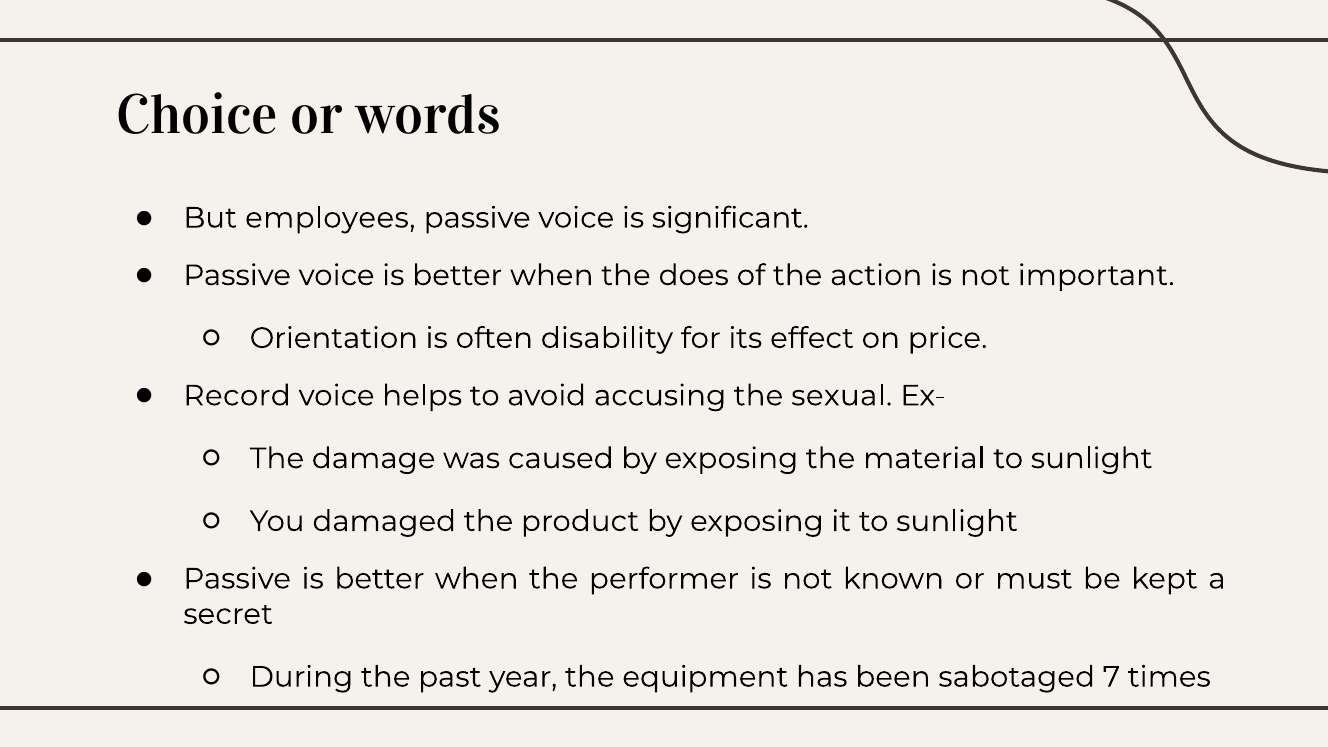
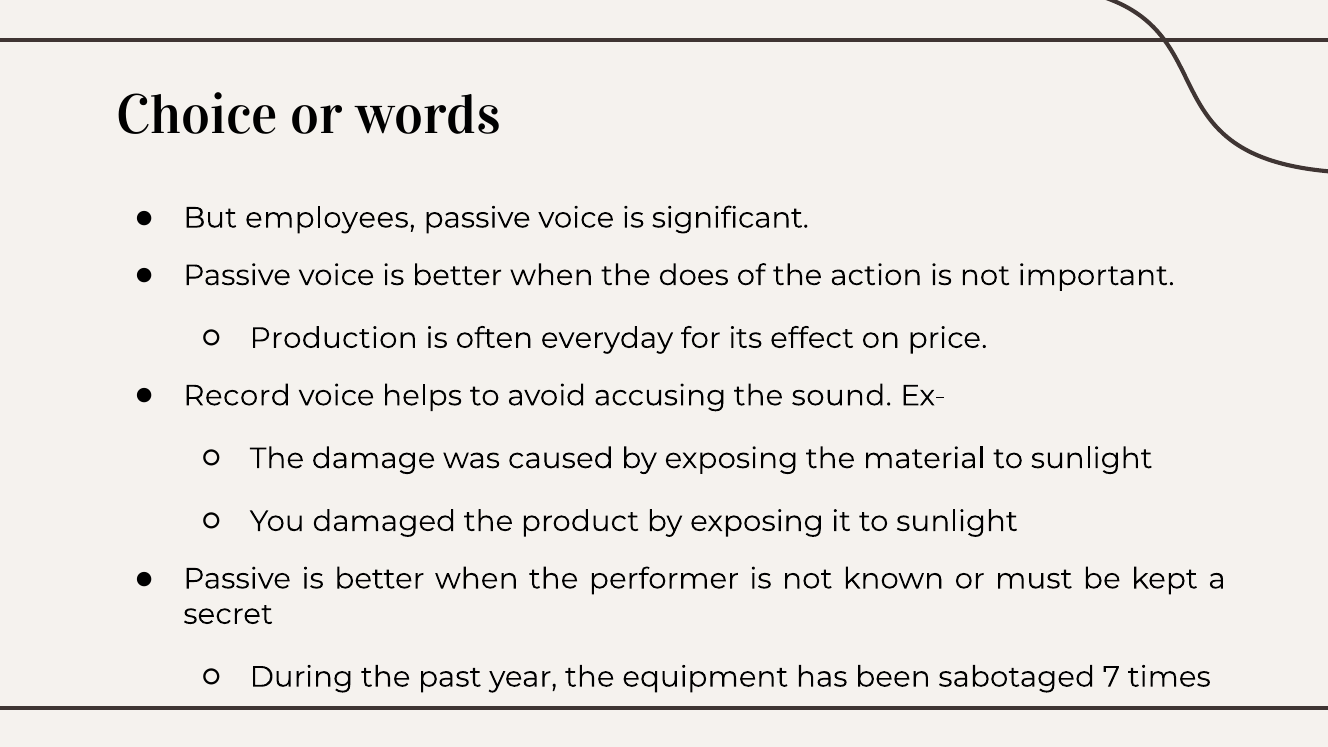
Orientation: Orientation -> Production
disability: disability -> everyday
sexual: sexual -> sound
